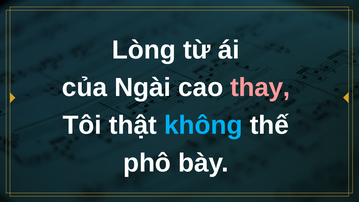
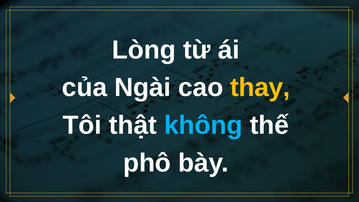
thay colour: pink -> yellow
